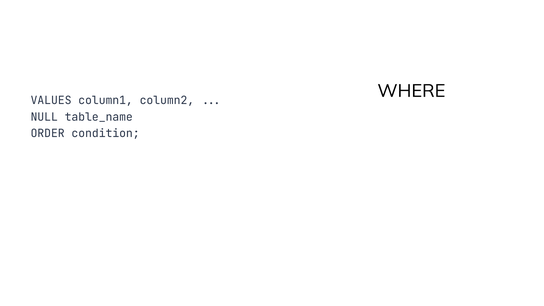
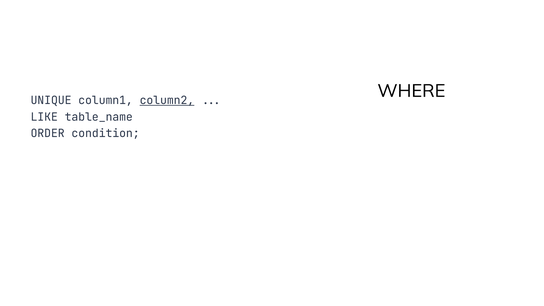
VALUES: VALUES -> UNIQUE
column2 underline: none -> present
NULL: NULL -> LIKE
